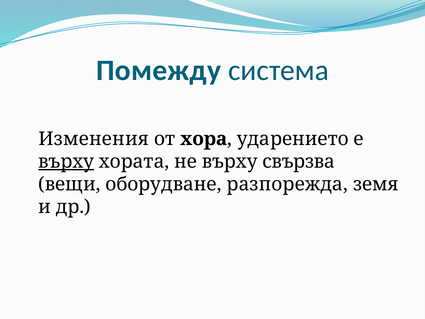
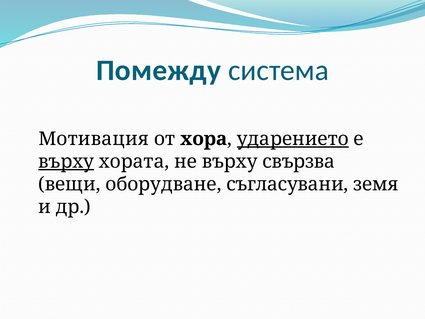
Изменения: Изменения -> Мотивация
ударението underline: none -> present
разпорежда: разпорежда -> съгласувани
